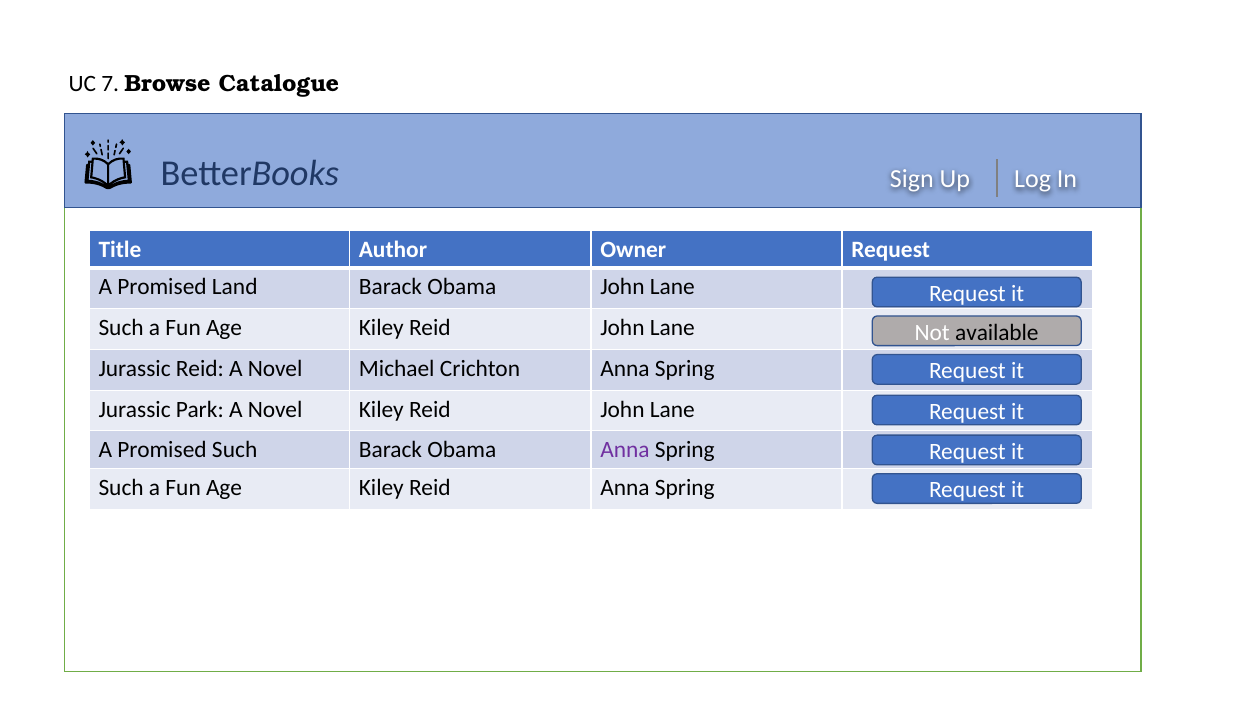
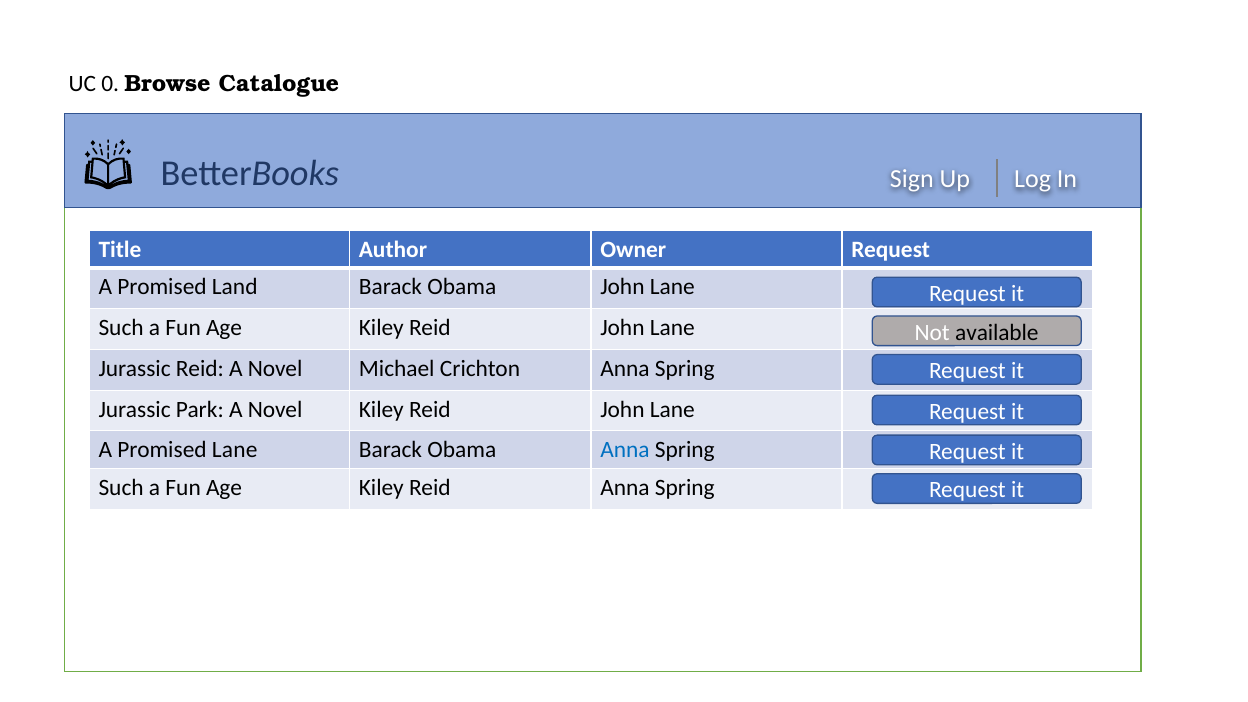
7: 7 -> 0
Promised Such: Such -> Lane
Anna at (625, 450) colour: purple -> blue
